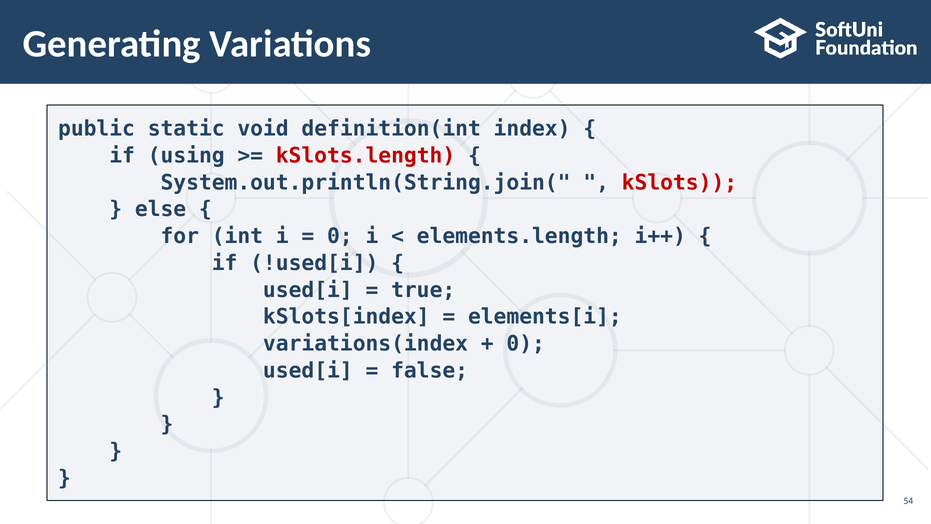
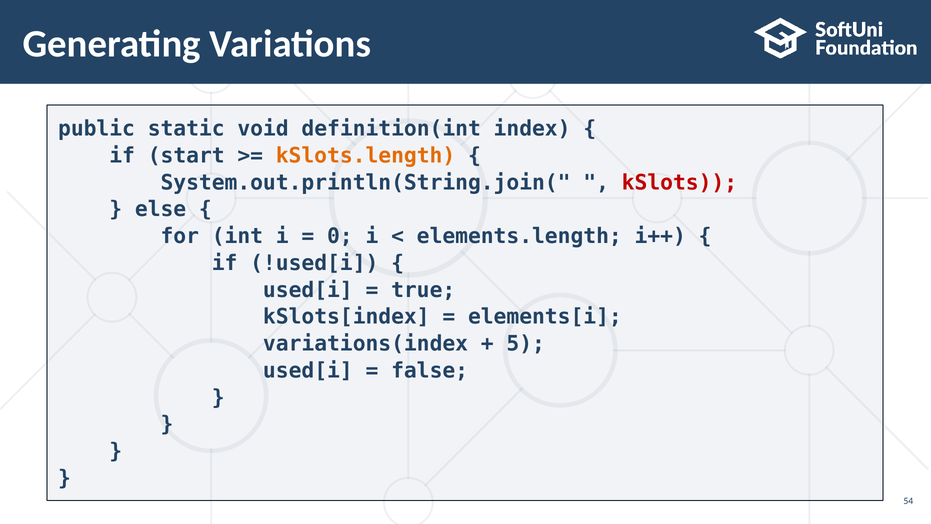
using: using -> start
kSlots.length colour: red -> orange
0 at (526, 344): 0 -> 5
